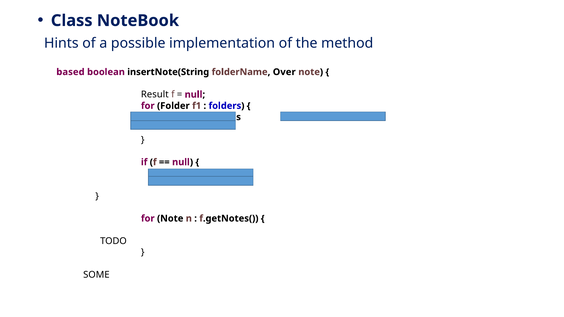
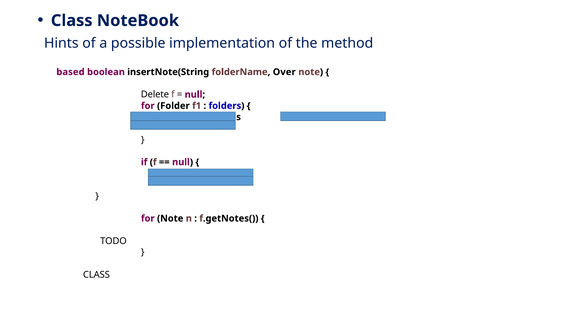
Result: Result -> Delete
SOME at (96, 275): SOME -> CLASS
